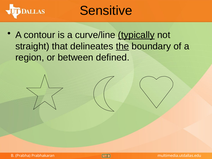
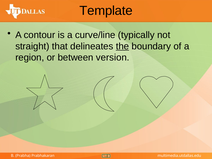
Sensitive: Sensitive -> Template
typically underline: present -> none
defined: defined -> version
